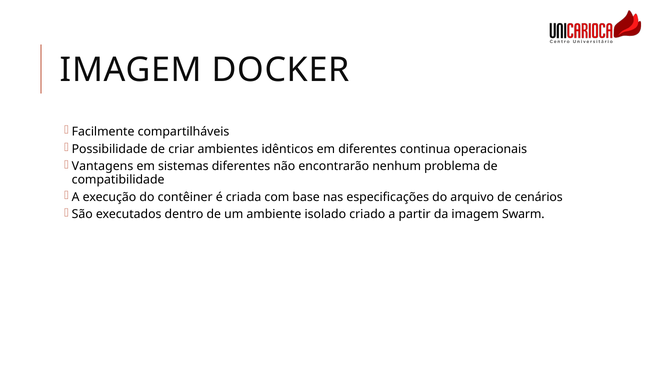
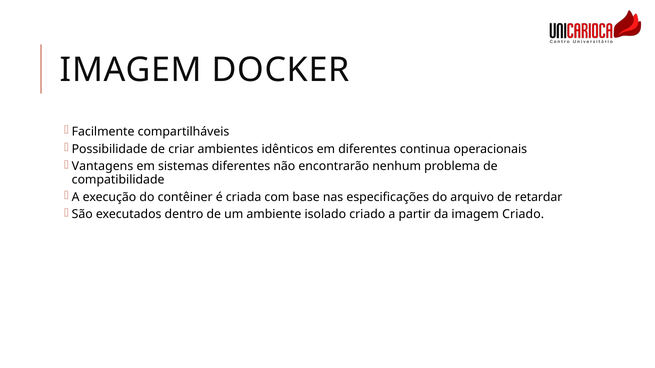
cenários: cenários -> retardar
imagem Swarm: Swarm -> Criado
